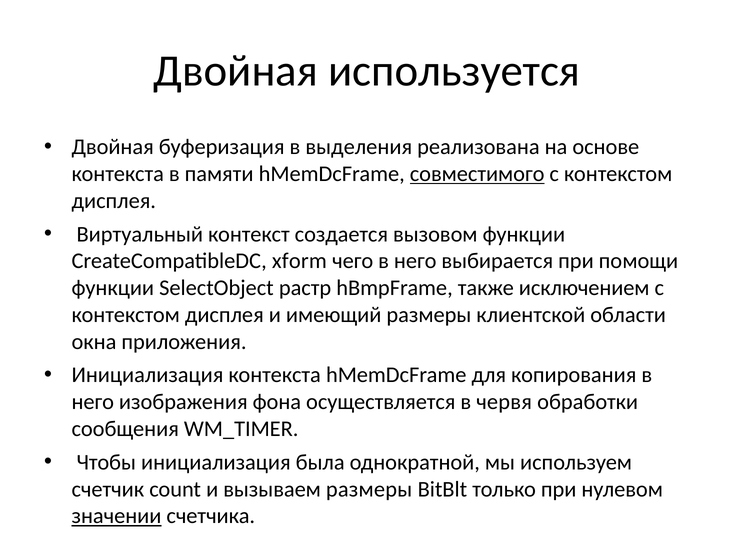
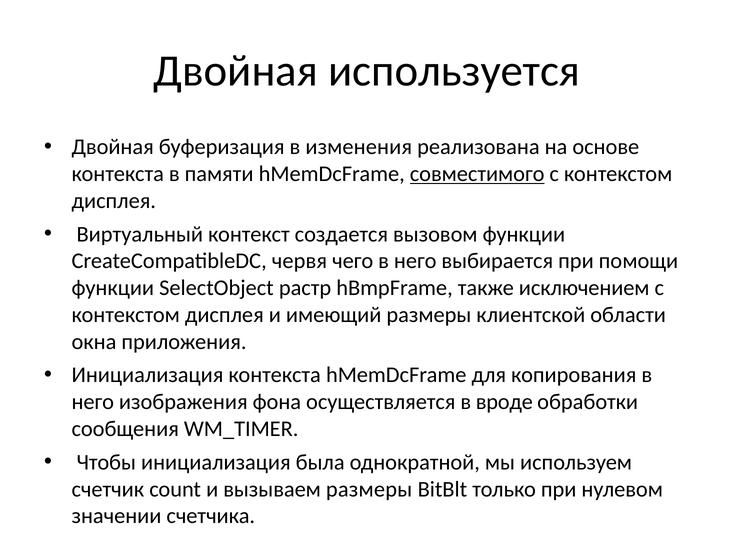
выделения: выделения -> изменения
xform: xform -> червя
червя: червя -> вроде
значении underline: present -> none
